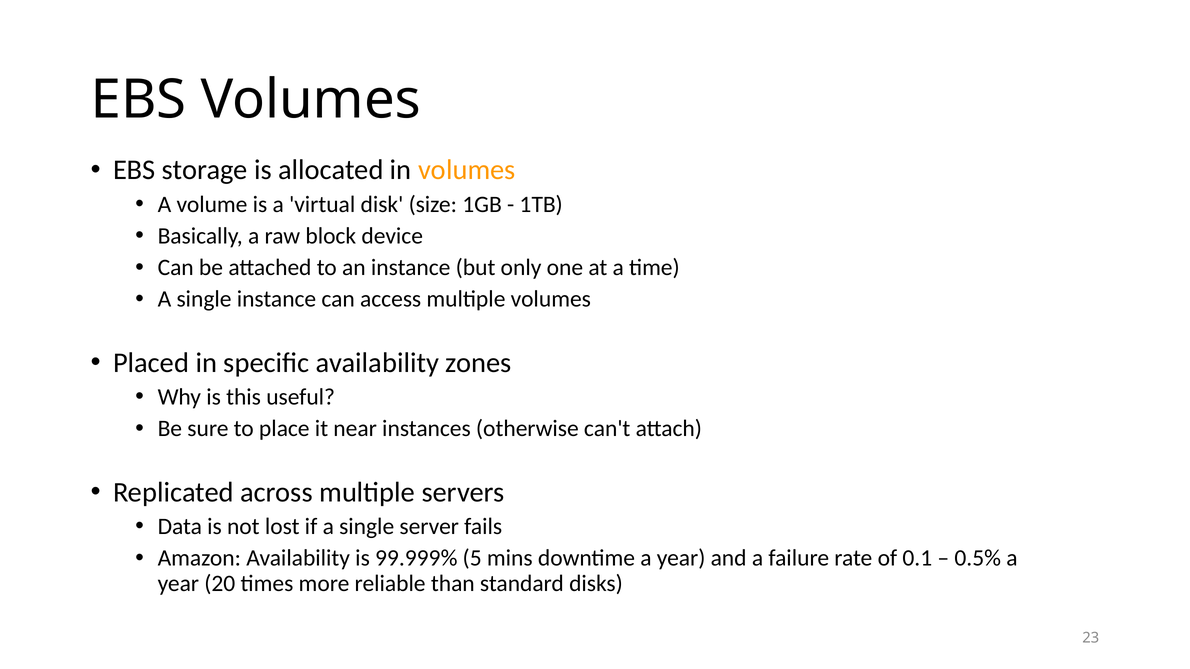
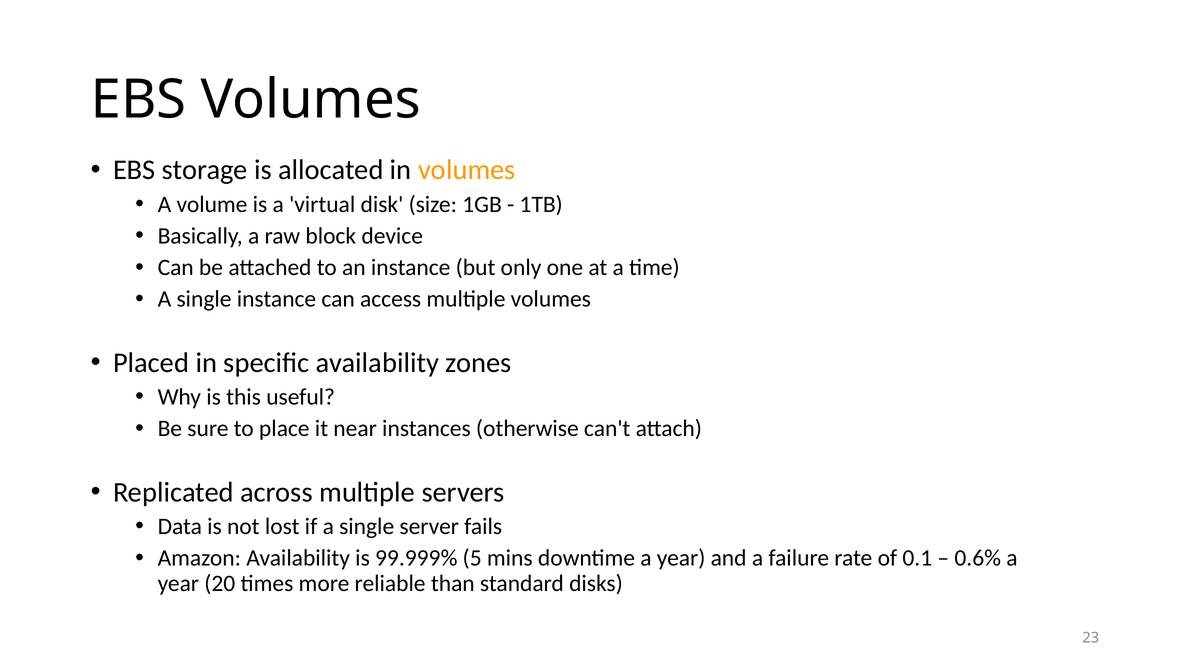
0.5%: 0.5% -> 0.6%
